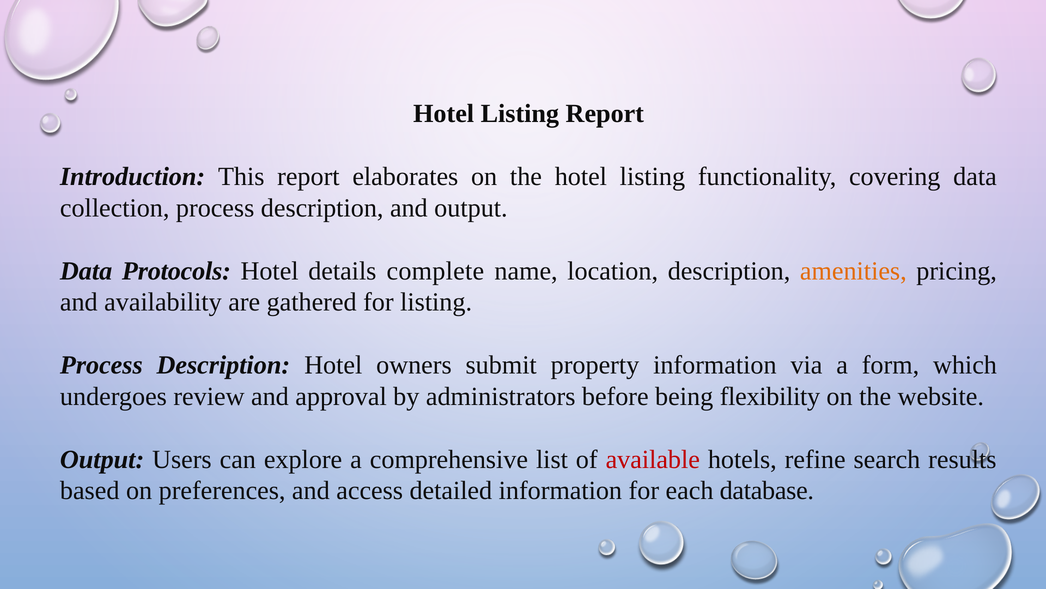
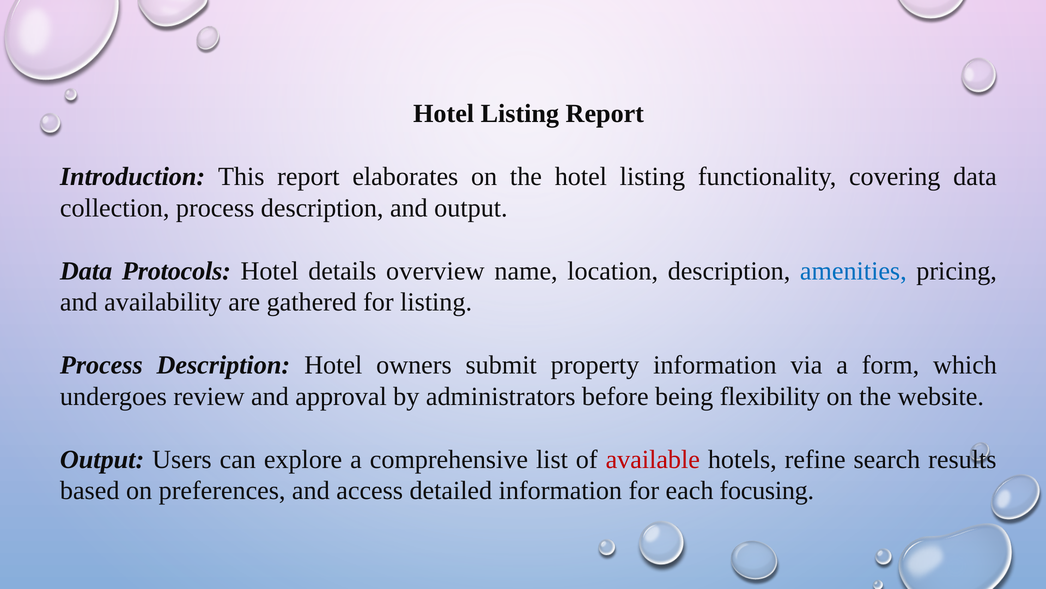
complete: complete -> overview
amenities colour: orange -> blue
database: database -> focusing
